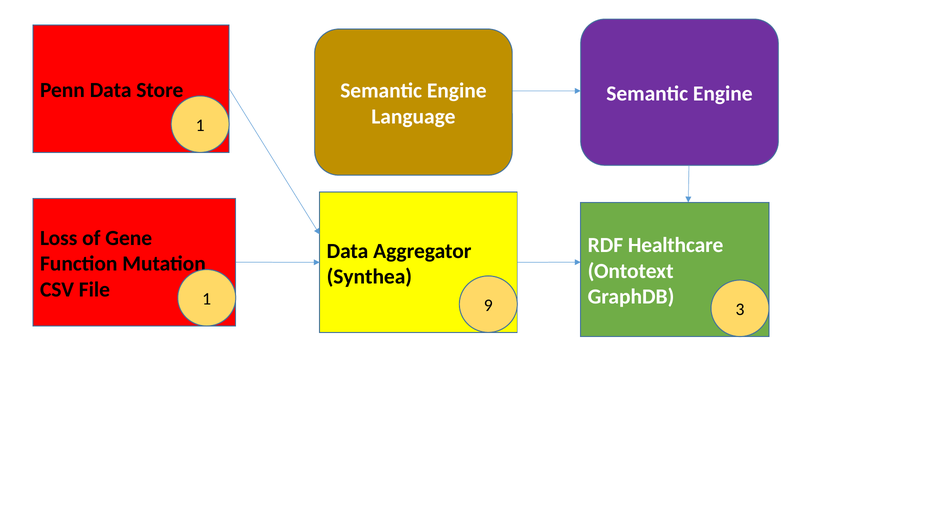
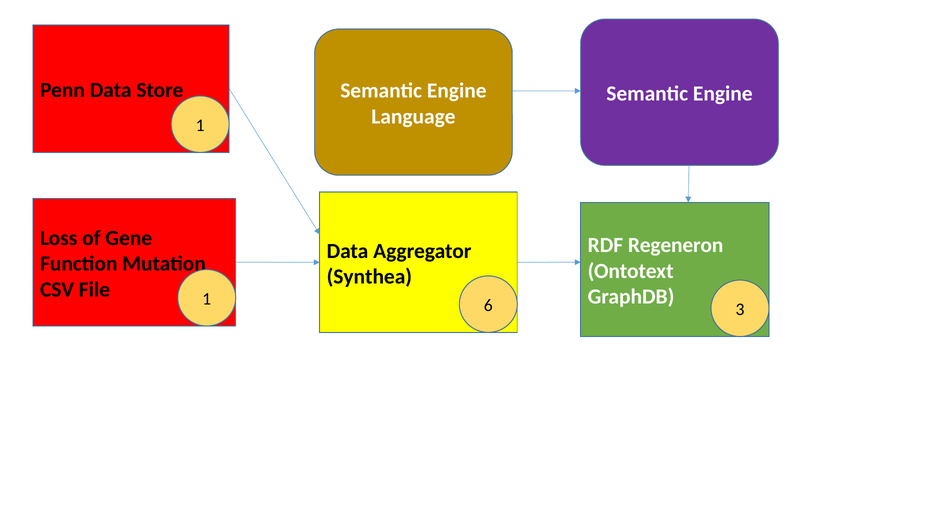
Healthcare: Healthcare -> Regeneron
9: 9 -> 6
